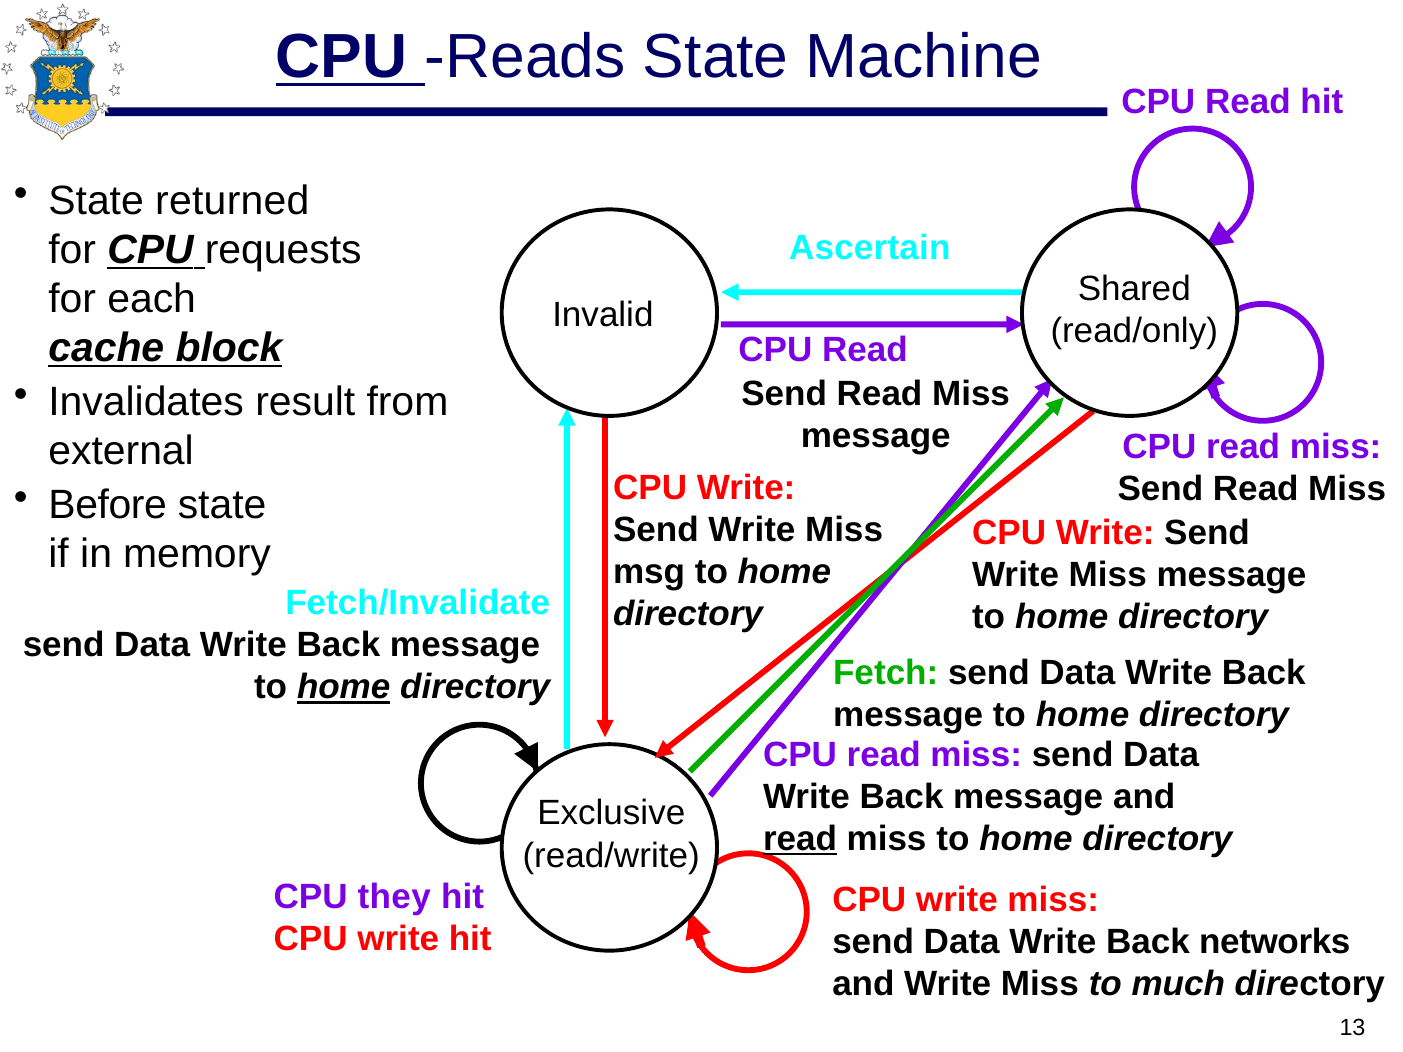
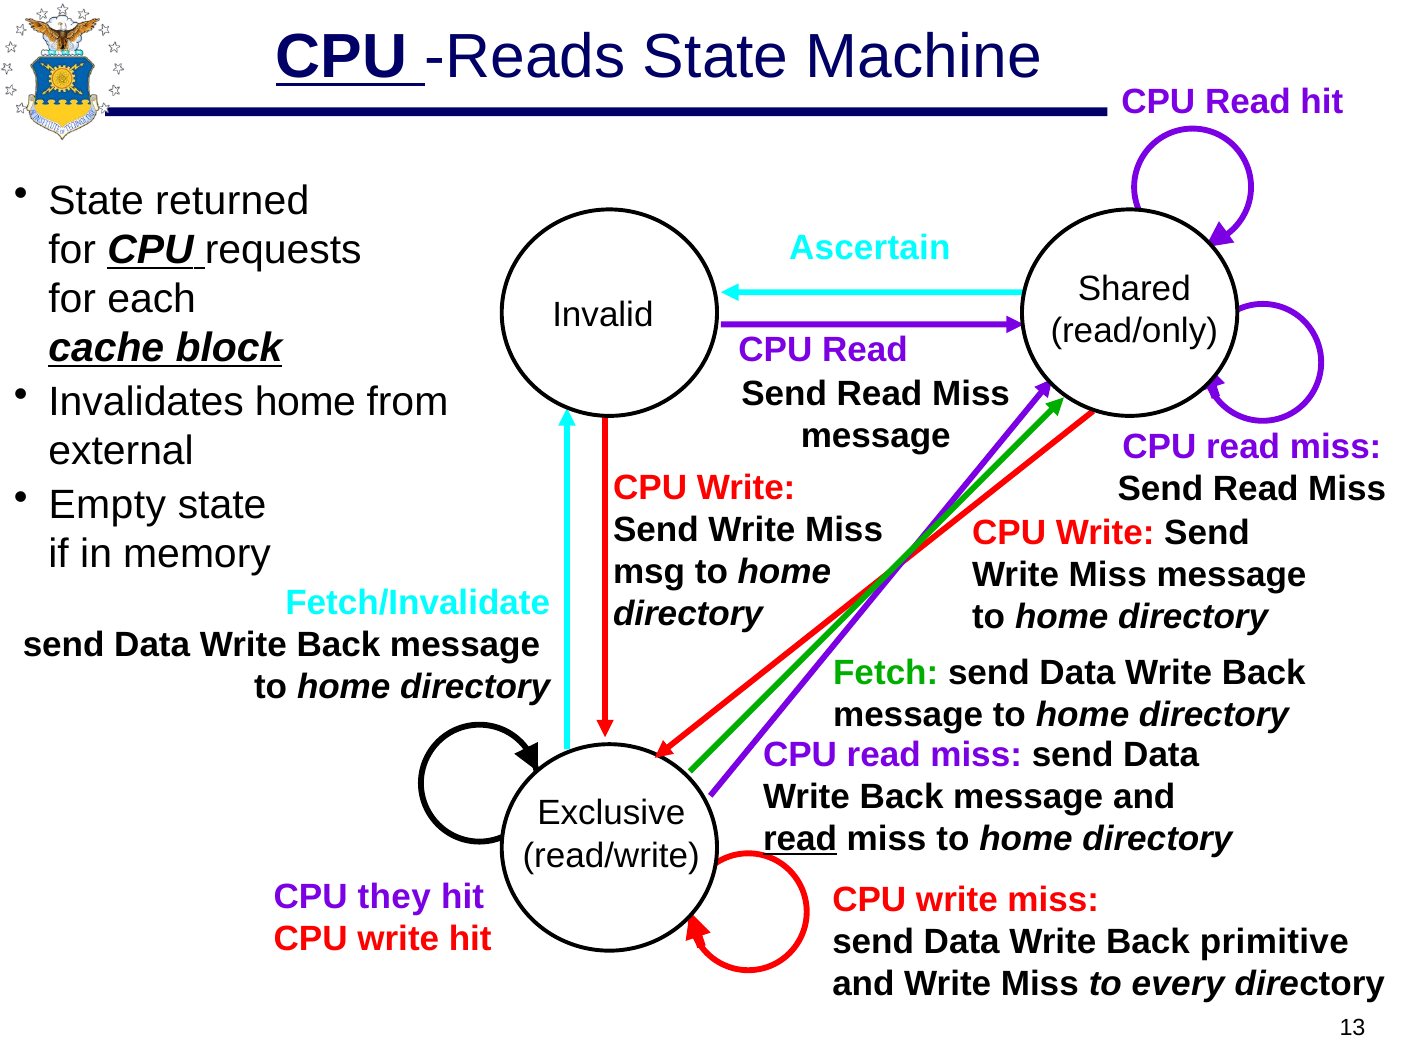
Invalidates result: result -> home
Before: Before -> Empty
home at (344, 688) underline: present -> none
networks: networks -> primitive
much: much -> every
